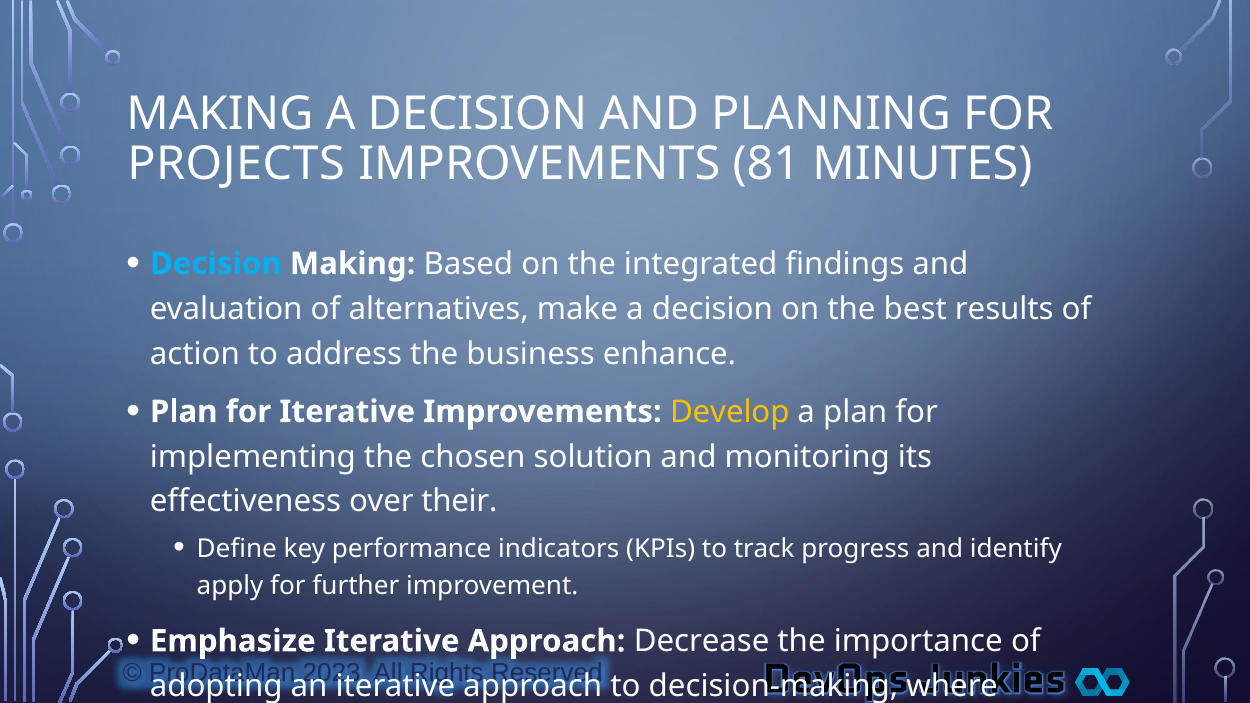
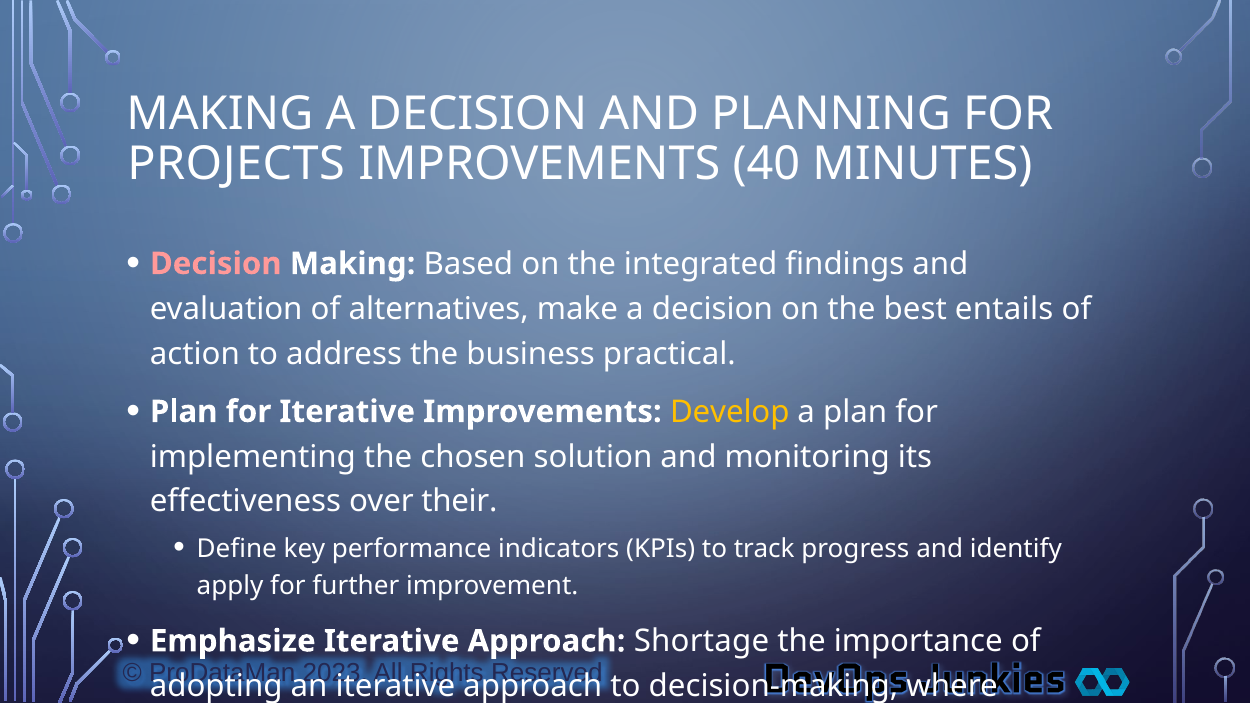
81: 81 -> 40
Decision at (216, 264) colour: light blue -> pink
results: results -> entails
enhance: enhance -> practical
Decrease: Decrease -> Shortage
